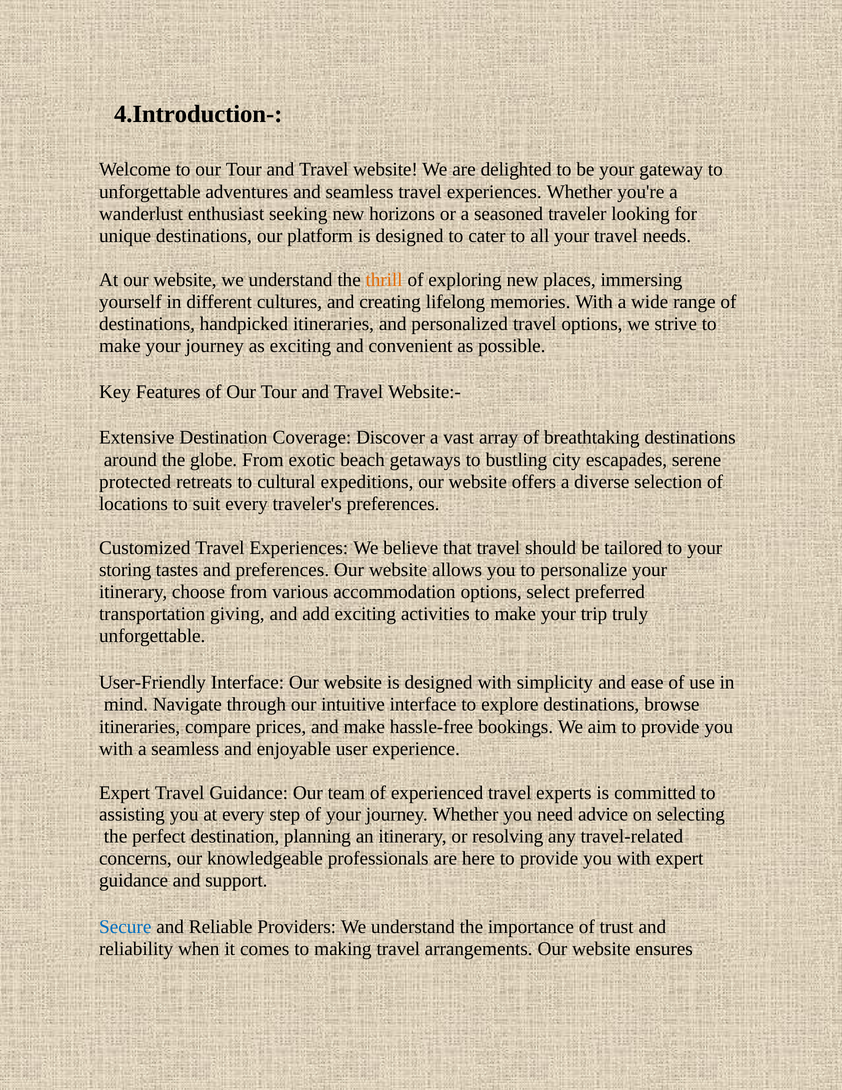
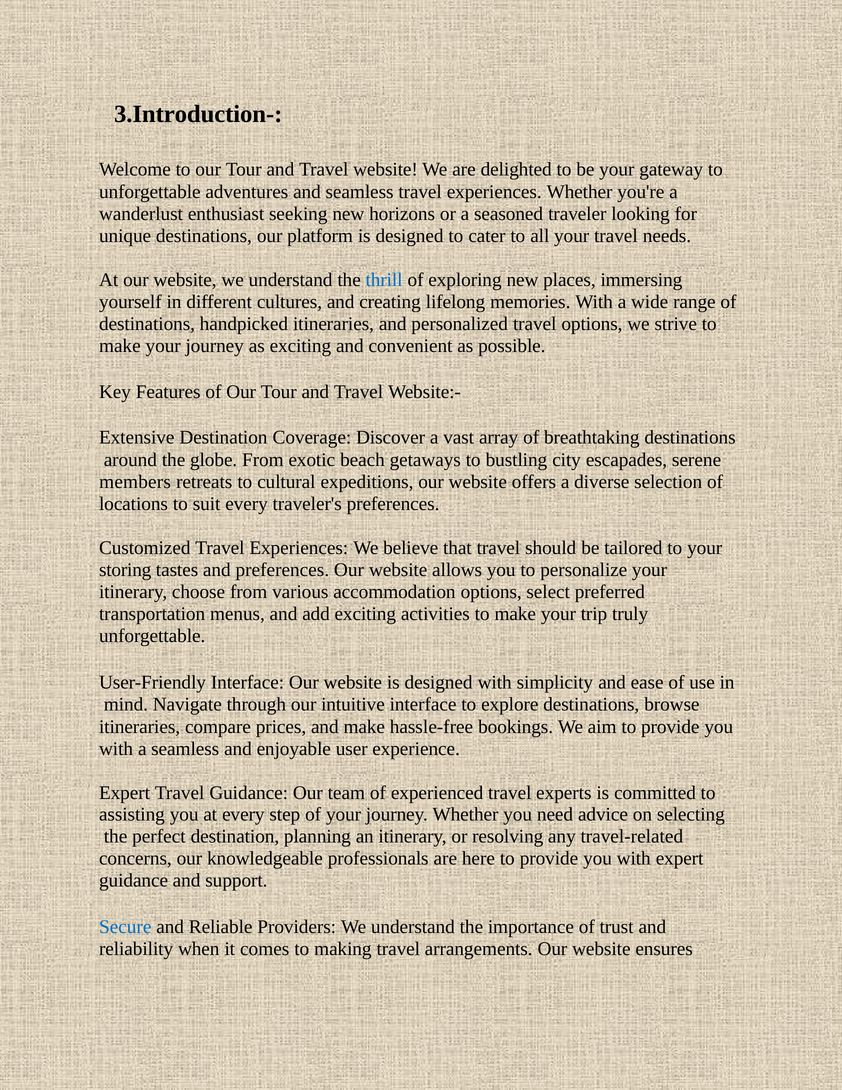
4.Introduction-: 4.Introduction- -> 3.Introduction-
thrill colour: orange -> blue
protected: protected -> members
giving: giving -> menus
